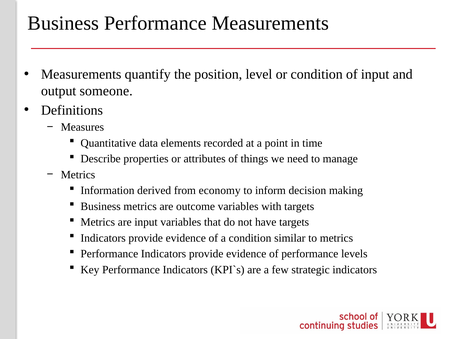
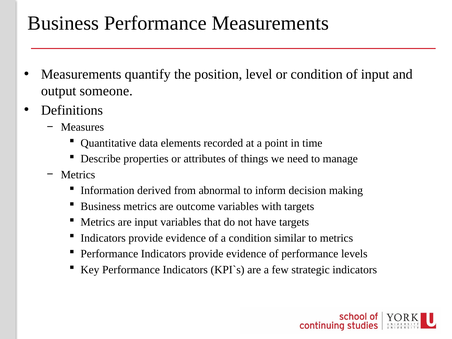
economy: economy -> abnormal
